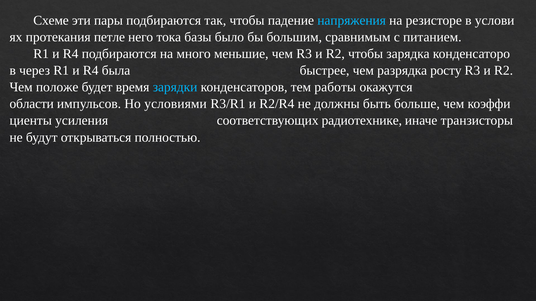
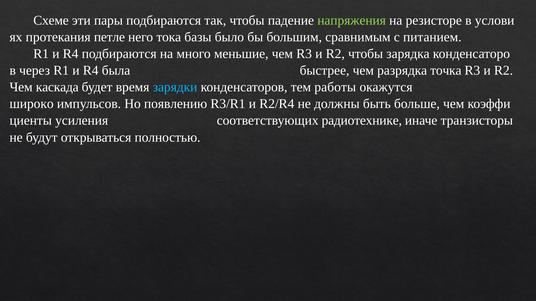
напряжения colour: light blue -> light green
росту: росту -> точка
положе: положе -> каскада
области: области -> широко
условиями: условиями -> появлению
